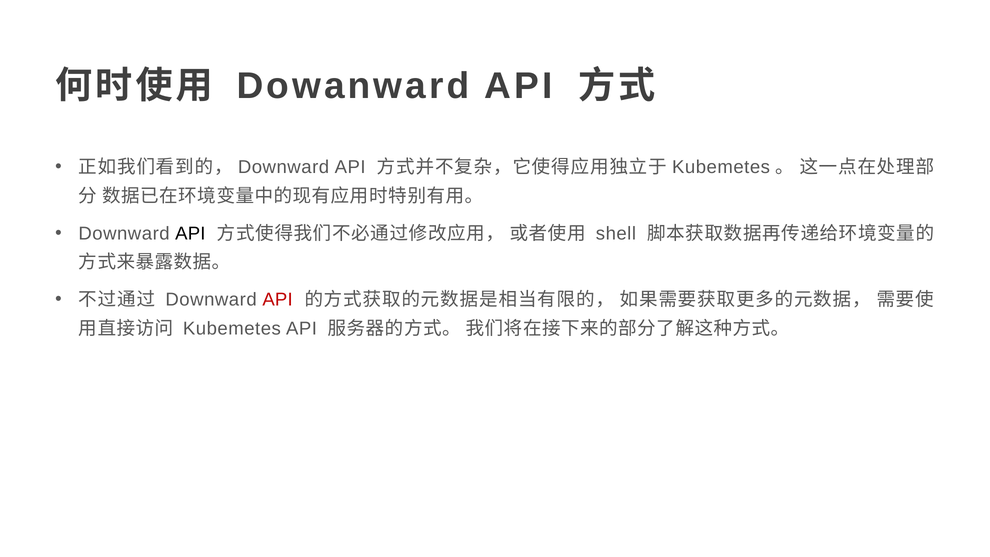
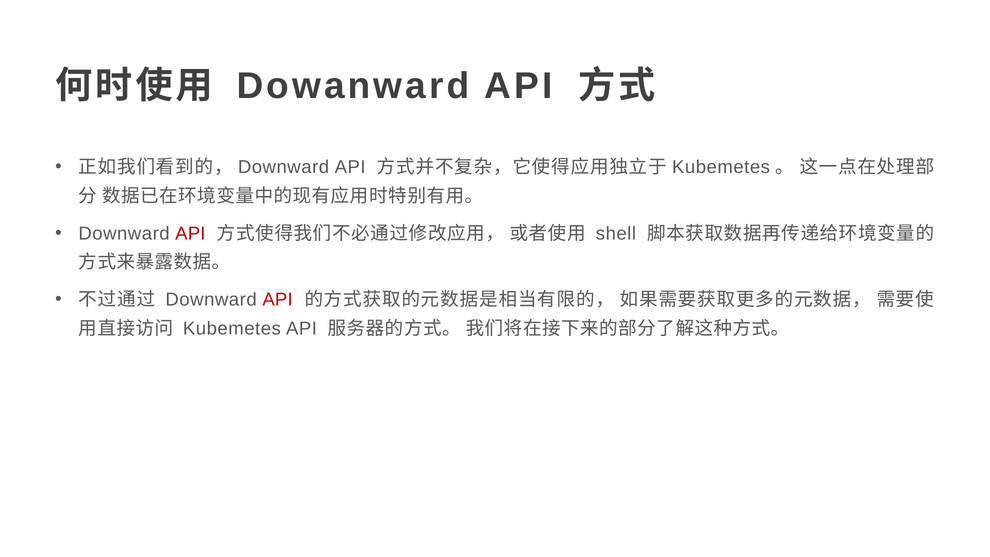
API at (190, 233) colour: black -> red
